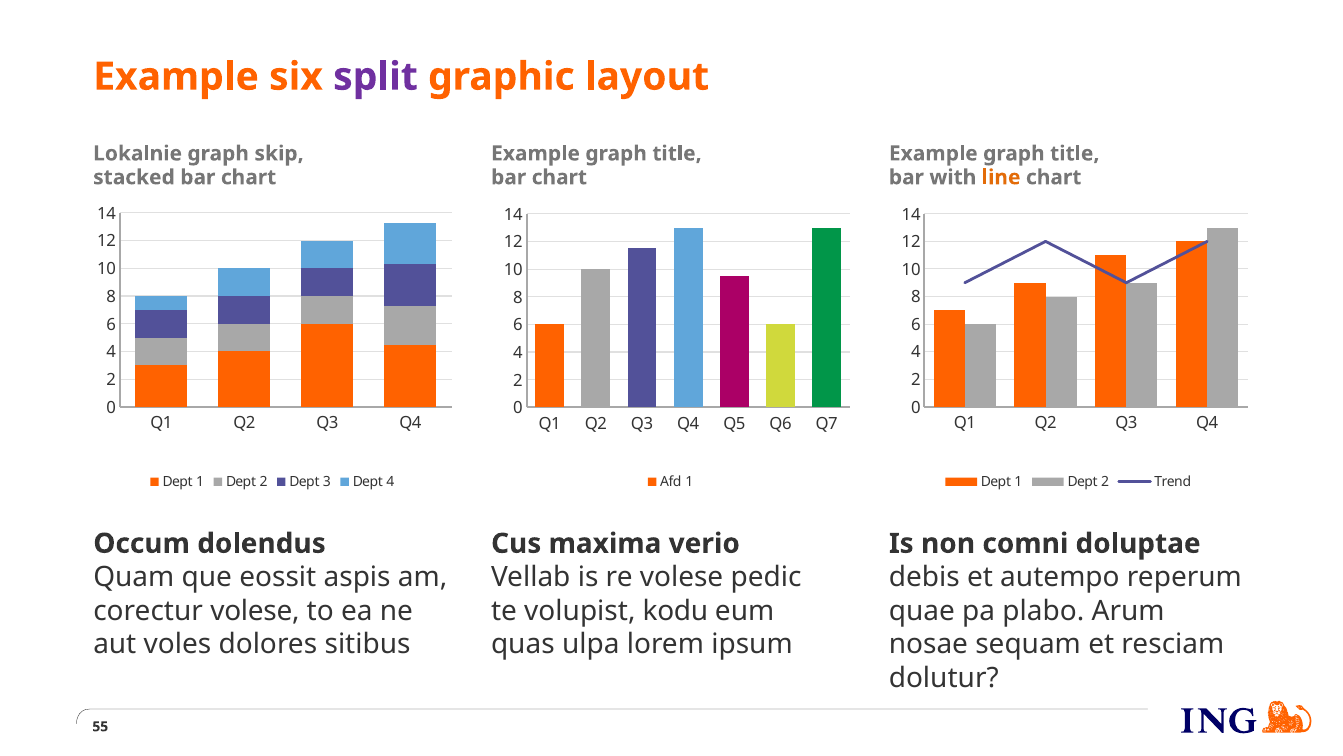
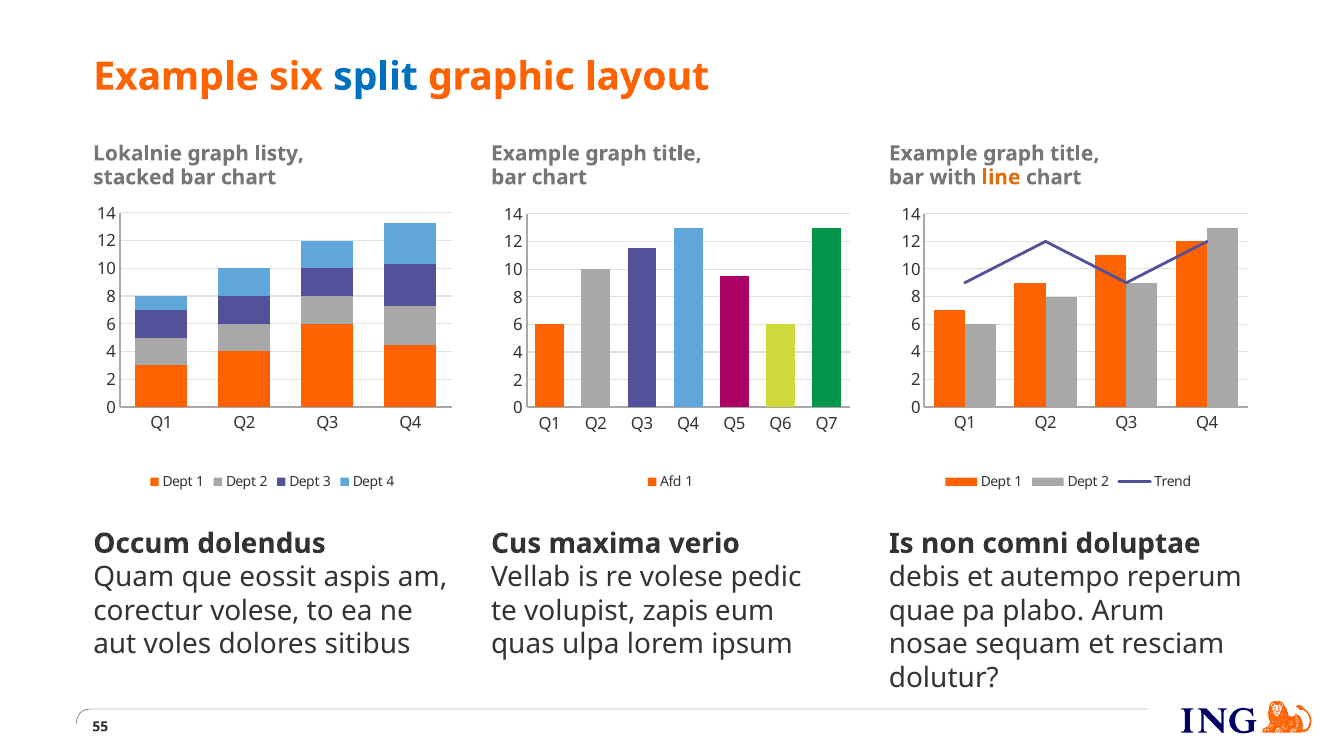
split colour: purple -> blue
skip: skip -> listy
kodu: kodu -> zapis
